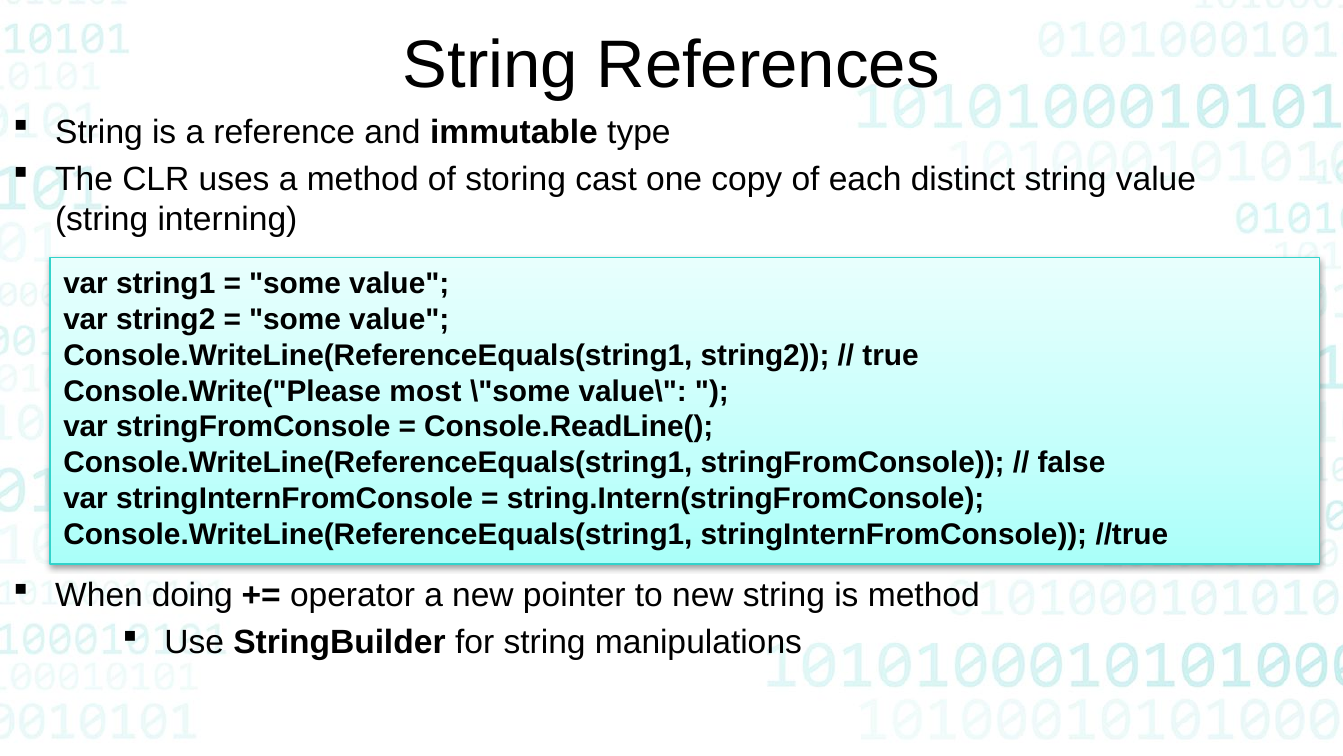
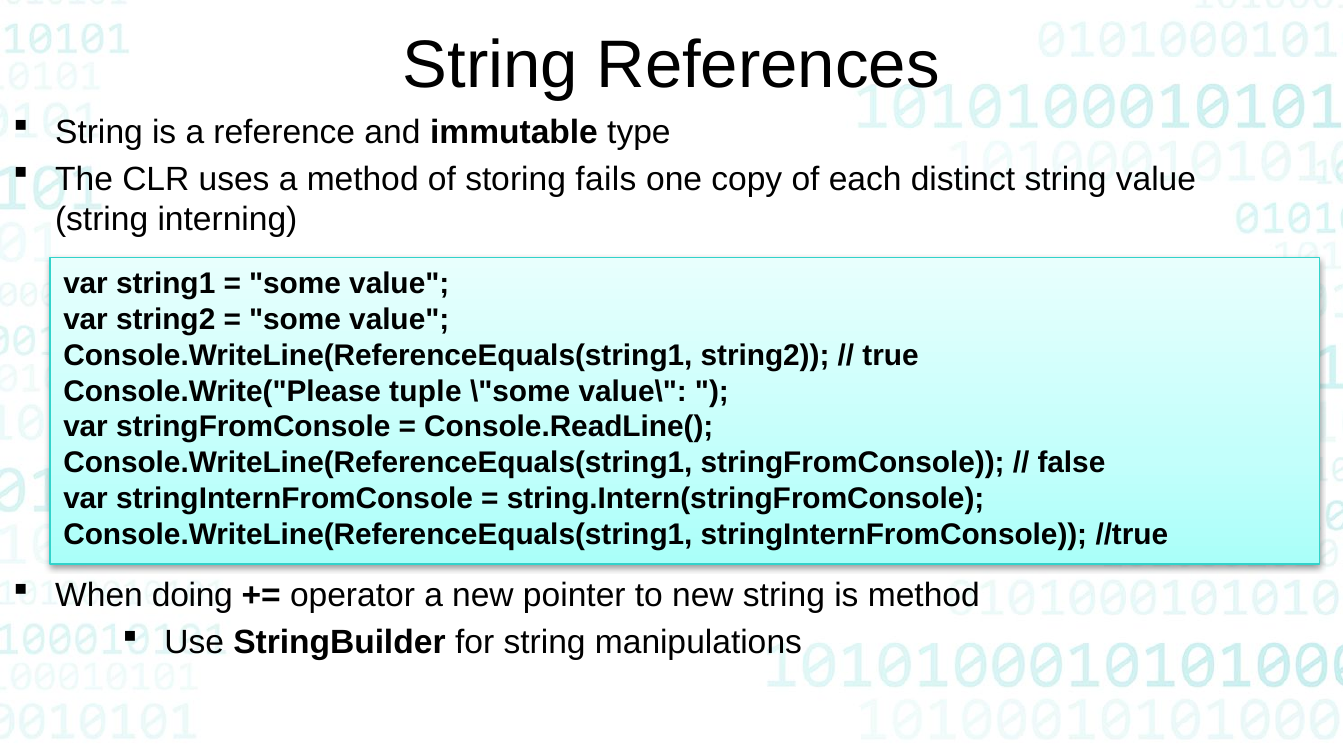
cast: cast -> fails
most: most -> tuple
